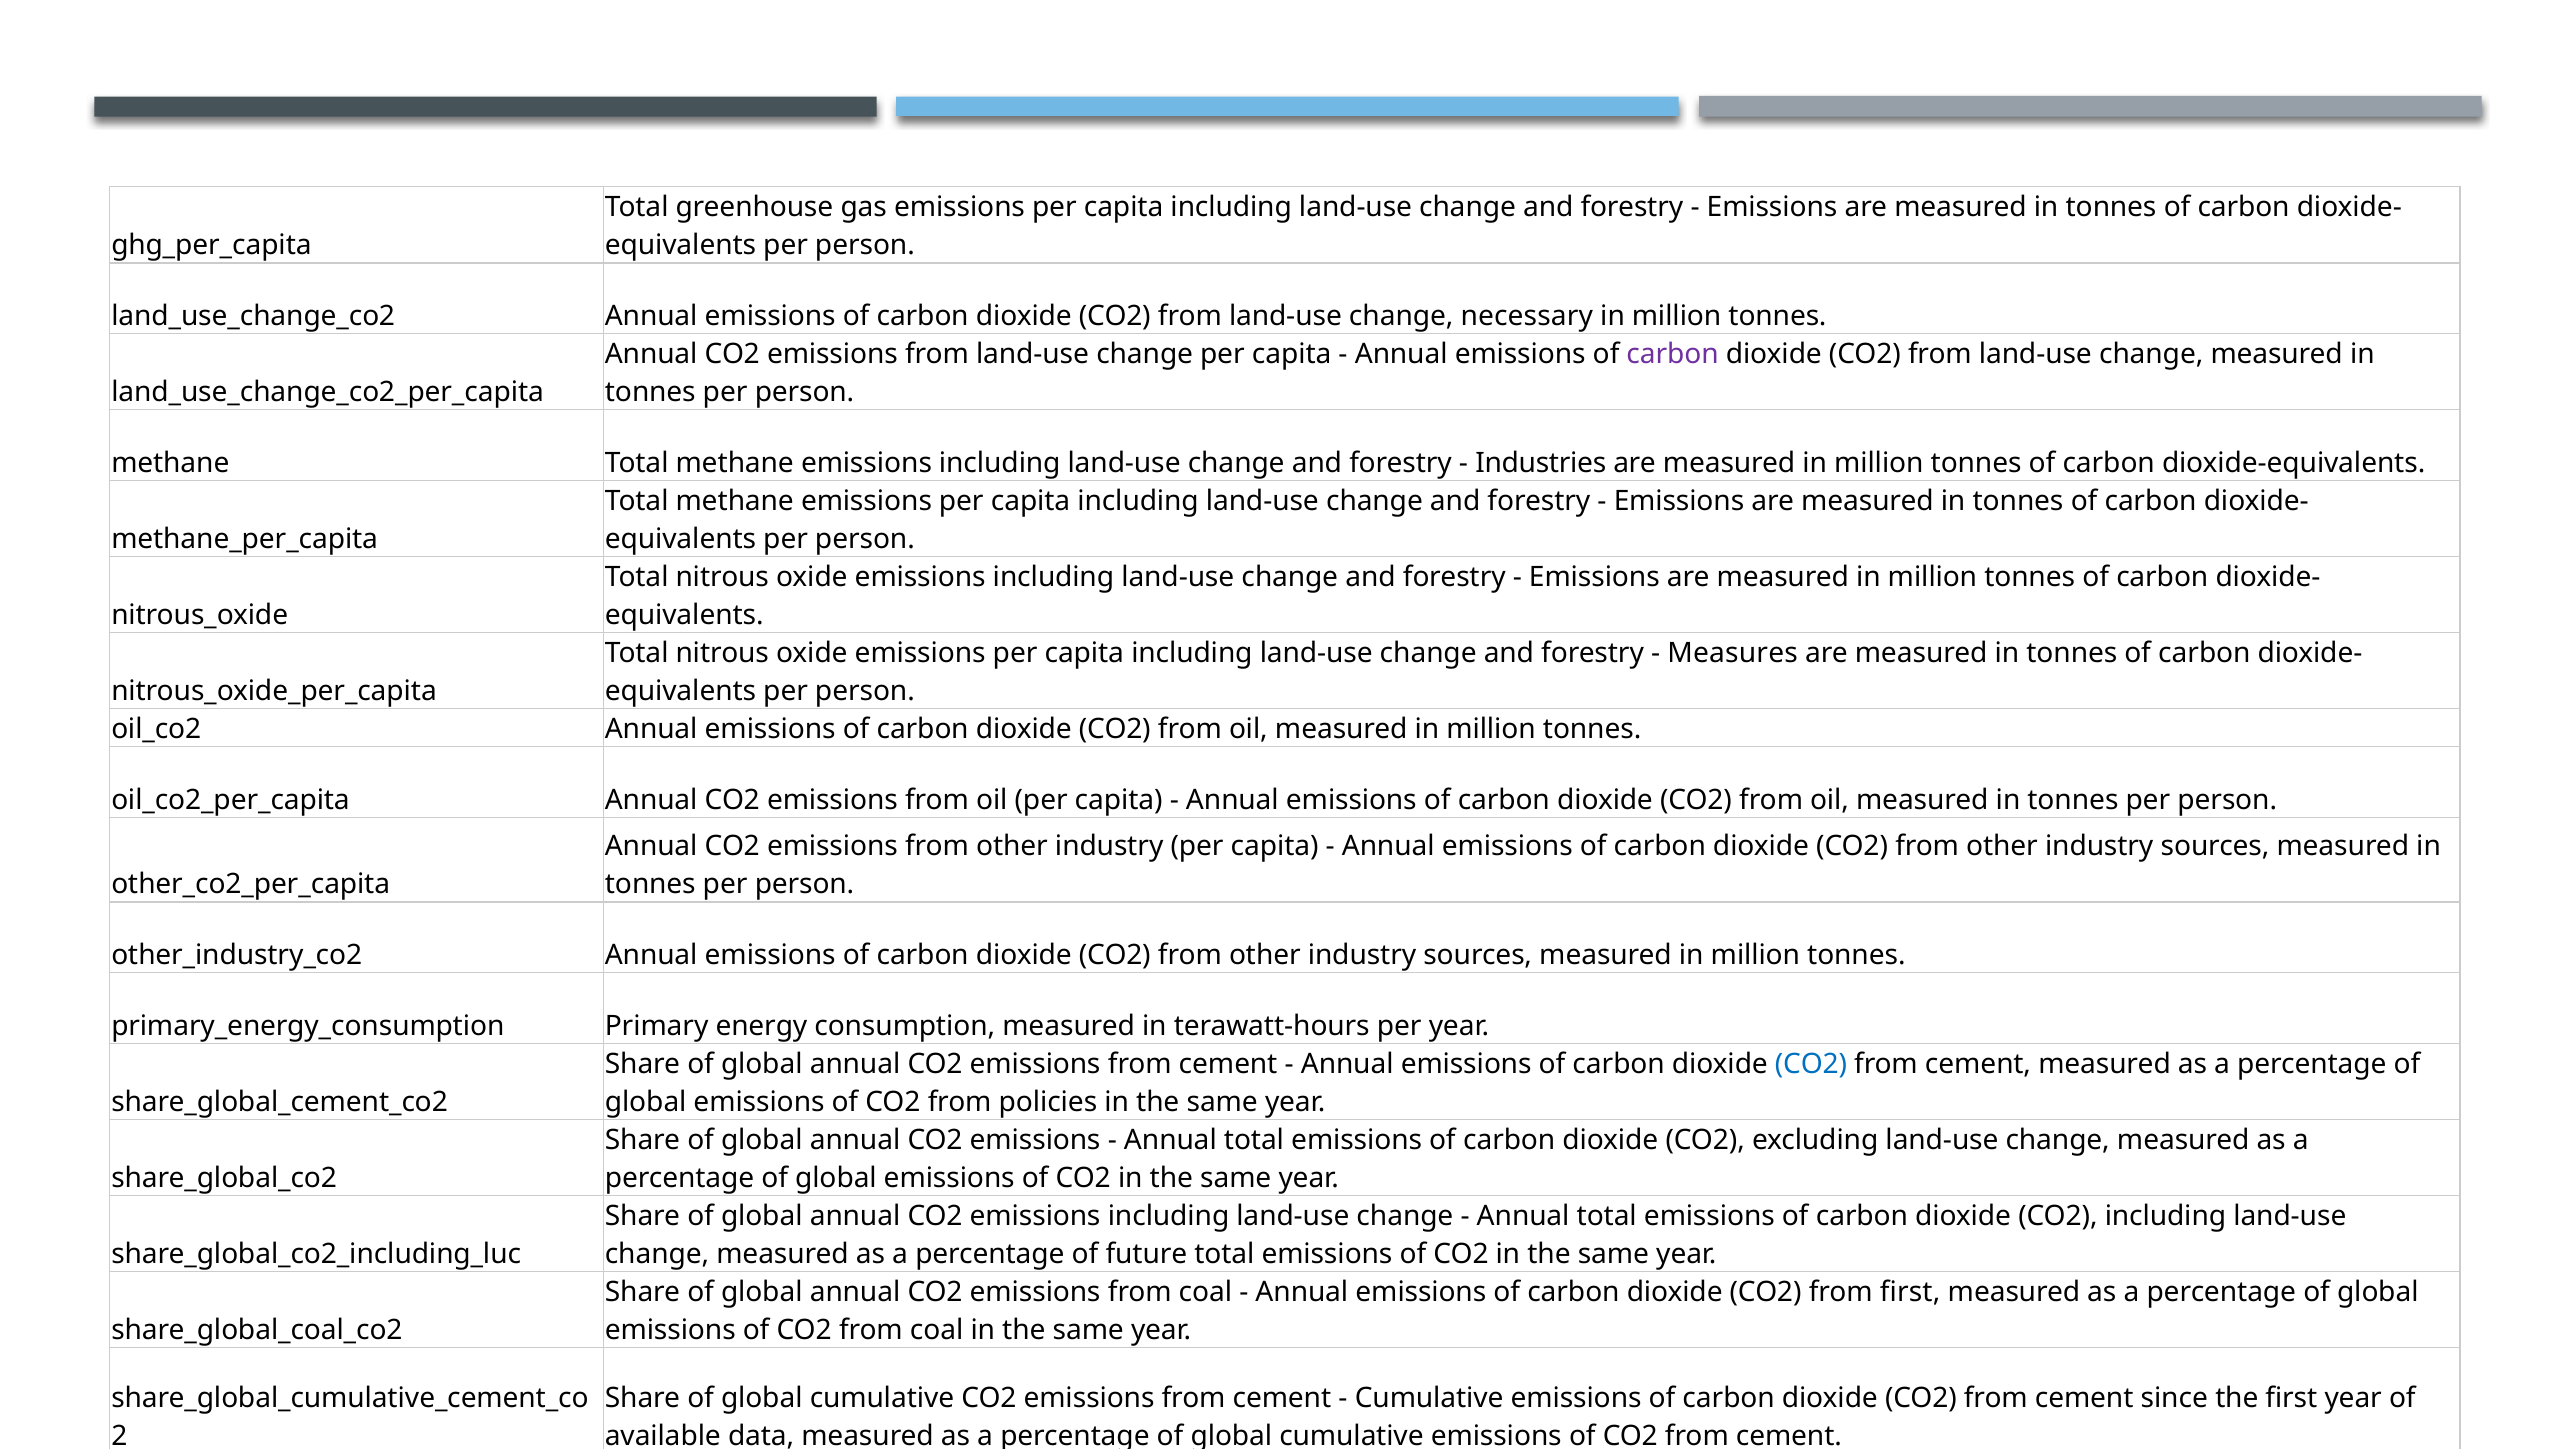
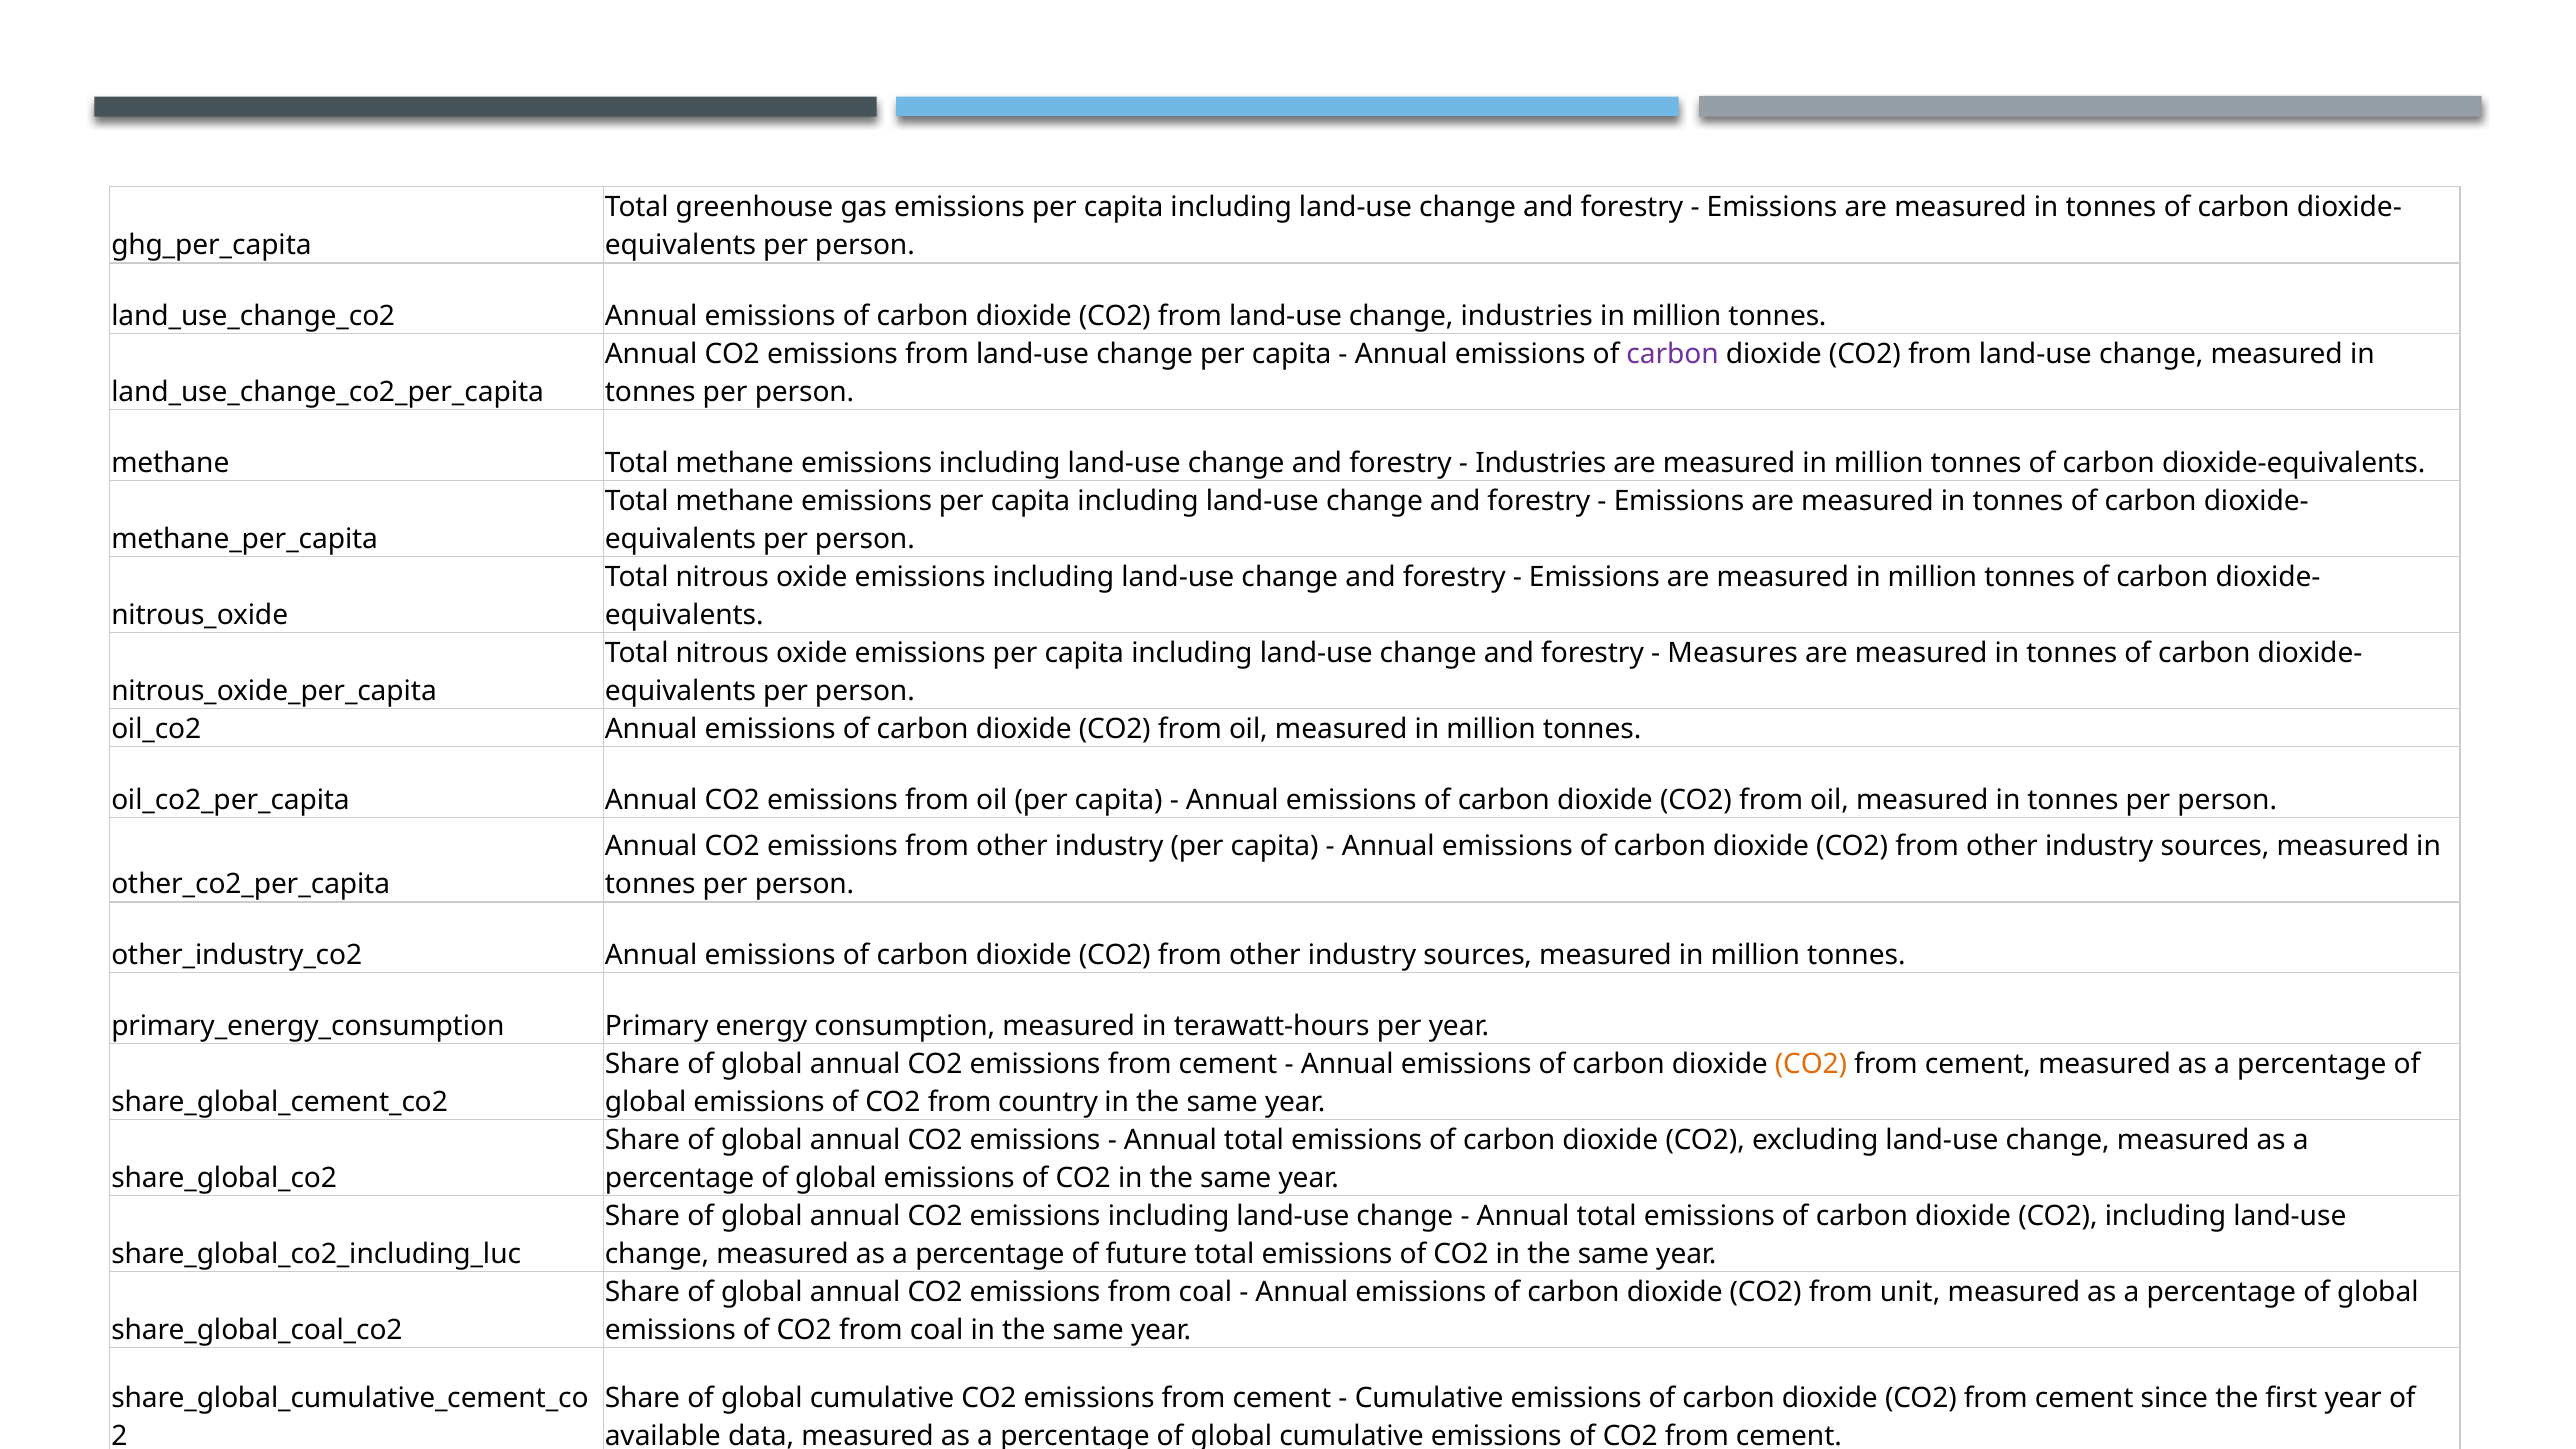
change necessary: necessary -> industries
CO2 at (1811, 1064) colour: blue -> orange
policies: policies -> country
from first: first -> unit
